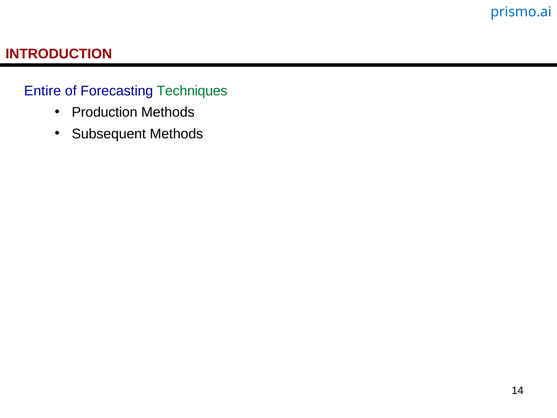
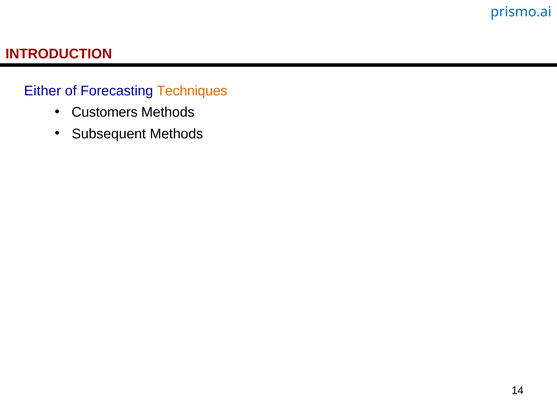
Entire: Entire -> Either
Techniques colour: green -> orange
Production: Production -> Customers
